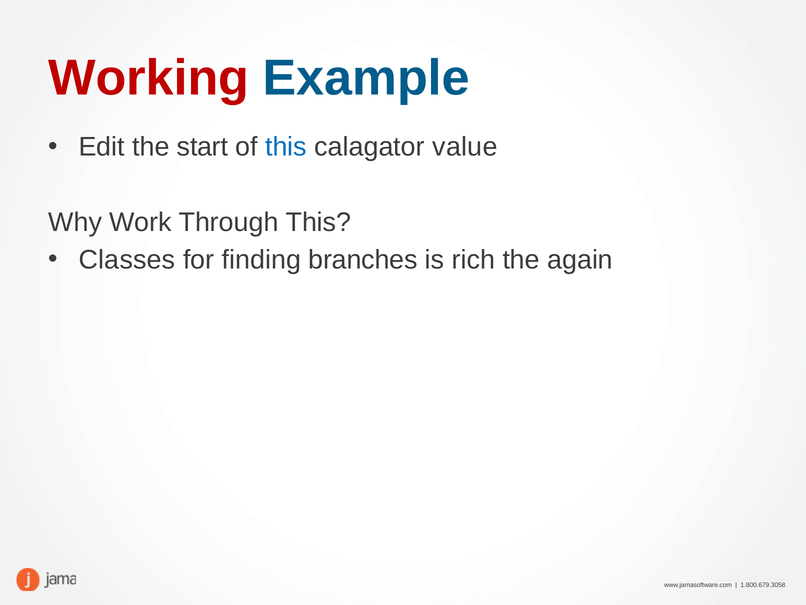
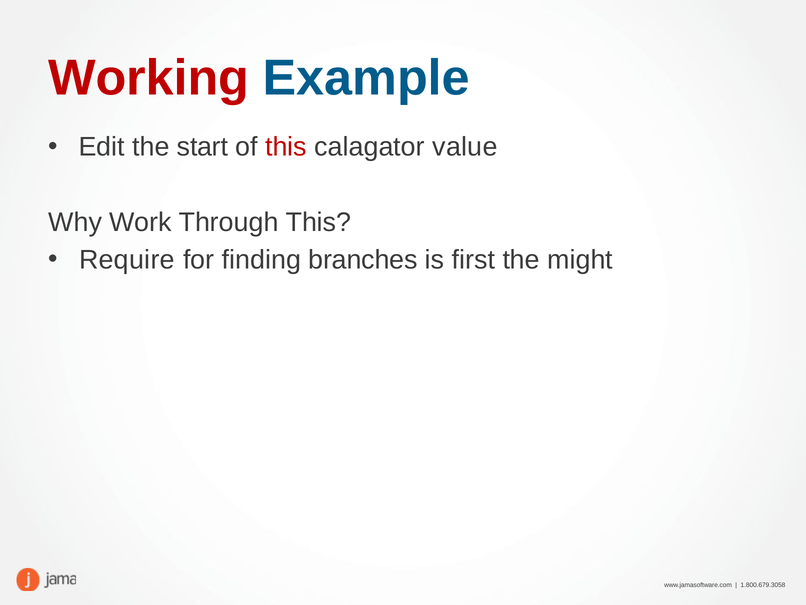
this at (286, 147) colour: blue -> red
Classes: Classes -> Require
rich: rich -> first
again: again -> might
